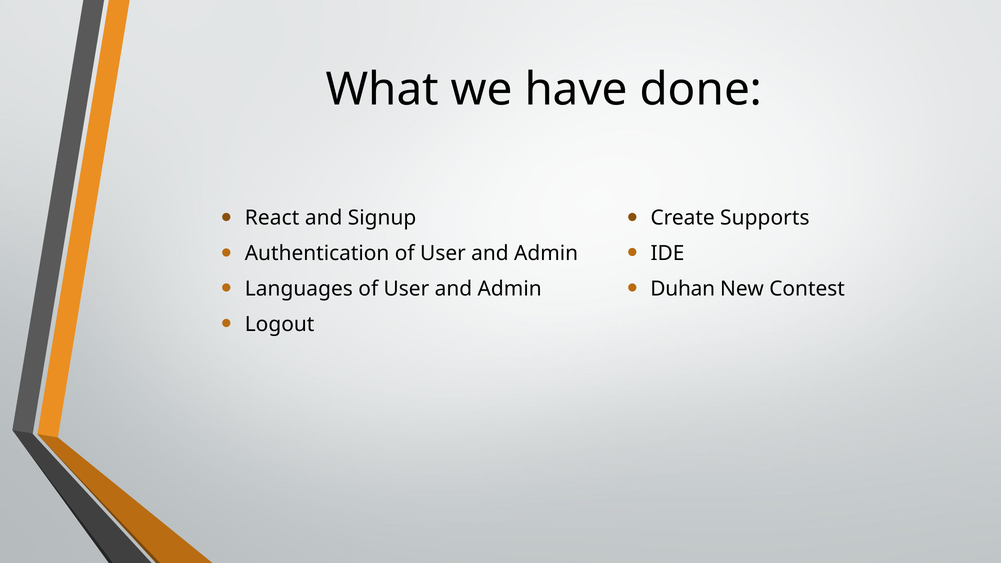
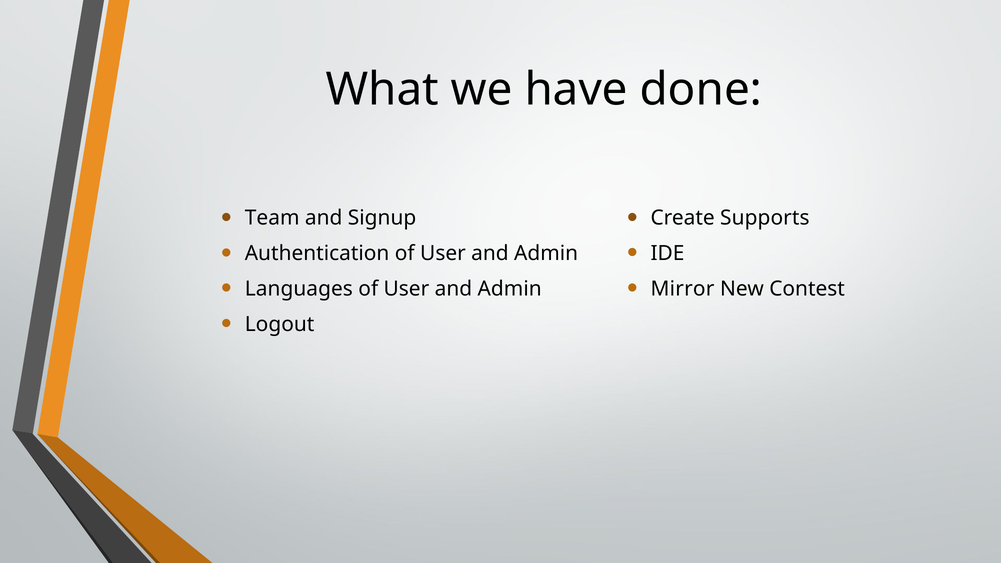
React: React -> Team
Duhan: Duhan -> Mirror
